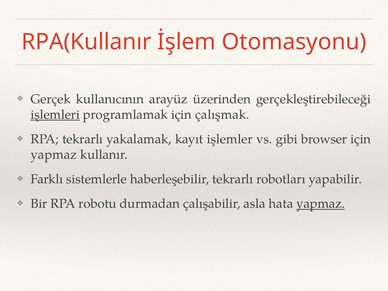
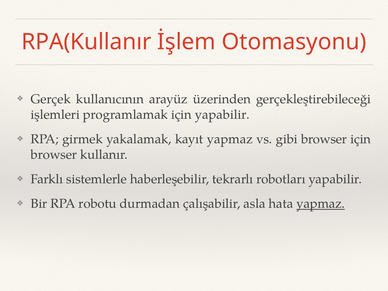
işlemleri underline: present -> none
için çalışmak: çalışmak -> yapabilir
RPA tekrarlı: tekrarlı -> girmek
kayıt işlemler: işlemler -> yapmaz
yapmaz at (54, 155): yapmaz -> browser
